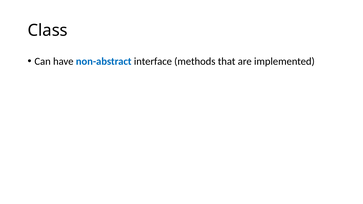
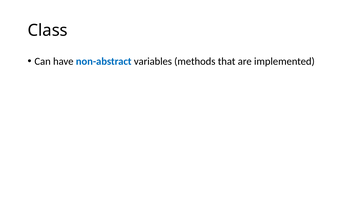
interface: interface -> variables
